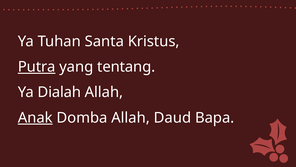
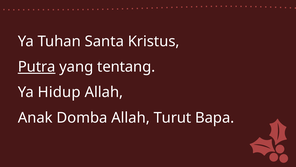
Dialah: Dialah -> Hidup
Anak underline: present -> none
Daud: Daud -> Turut
